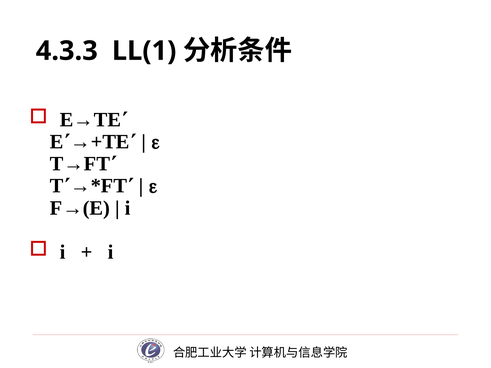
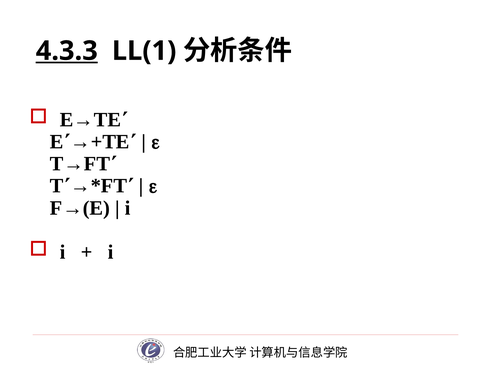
4.3.3 underline: none -> present
